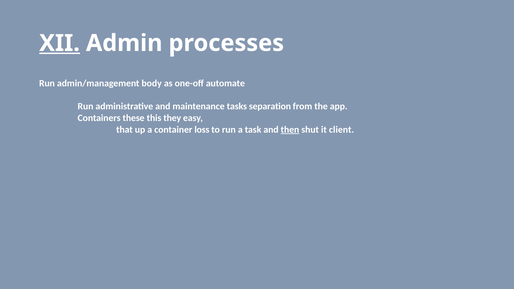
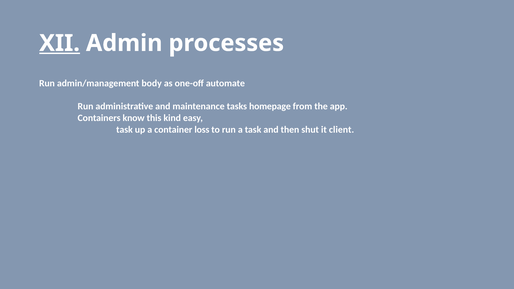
separation: separation -> homepage
these: these -> know
they: they -> kind
that at (124, 130): that -> task
then underline: present -> none
